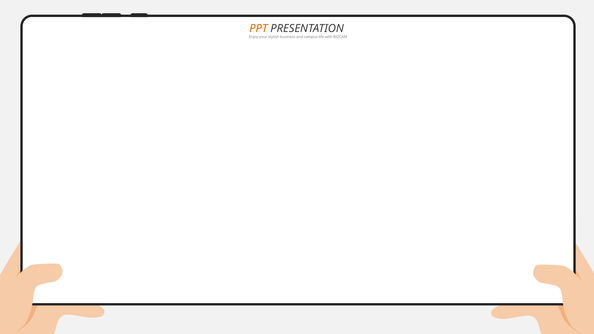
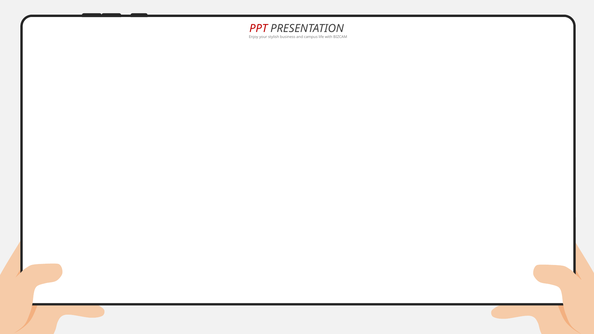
PPT colour: orange -> red
